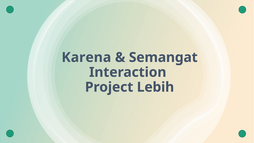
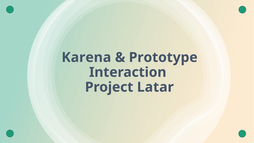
Semangat: Semangat -> Prototype
Lebih: Lebih -> Latar
